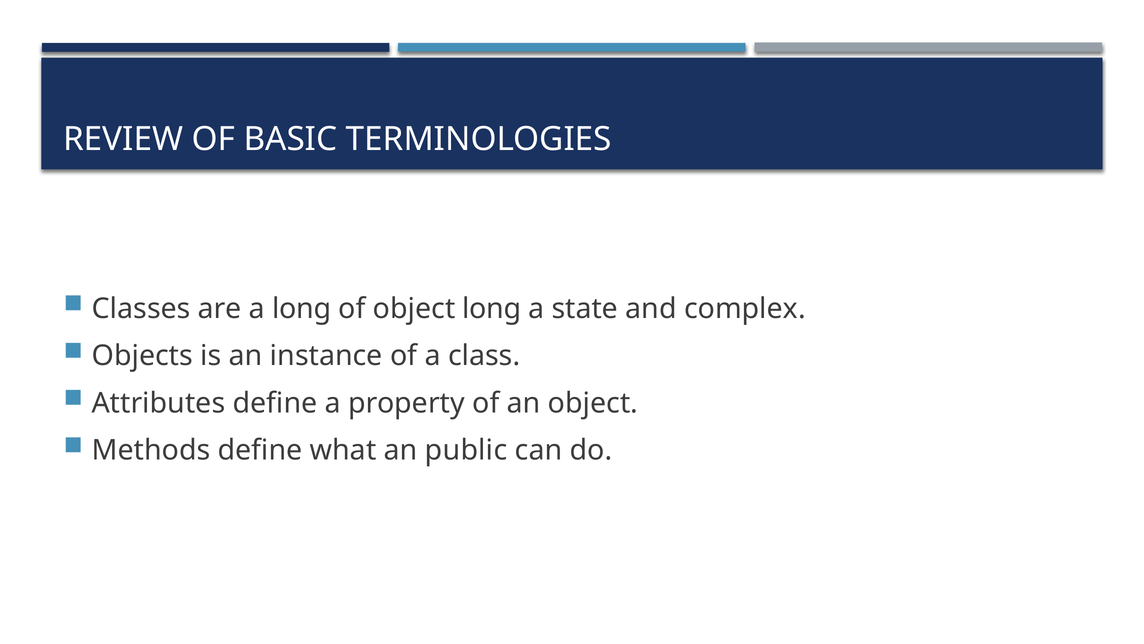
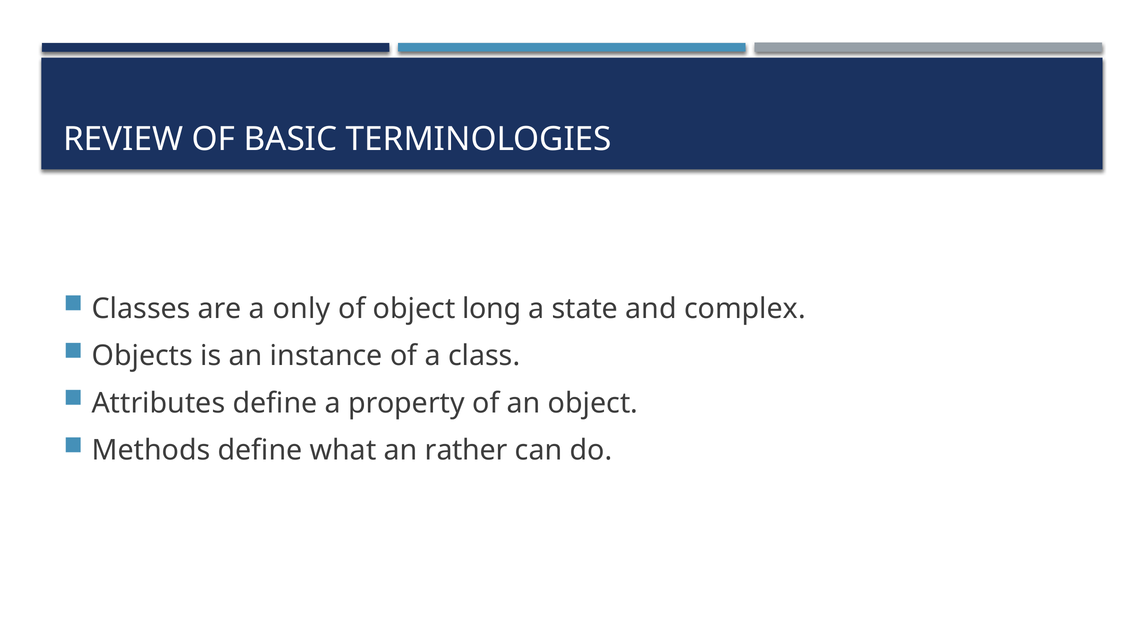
a long: long -> only
public: public -> rather
